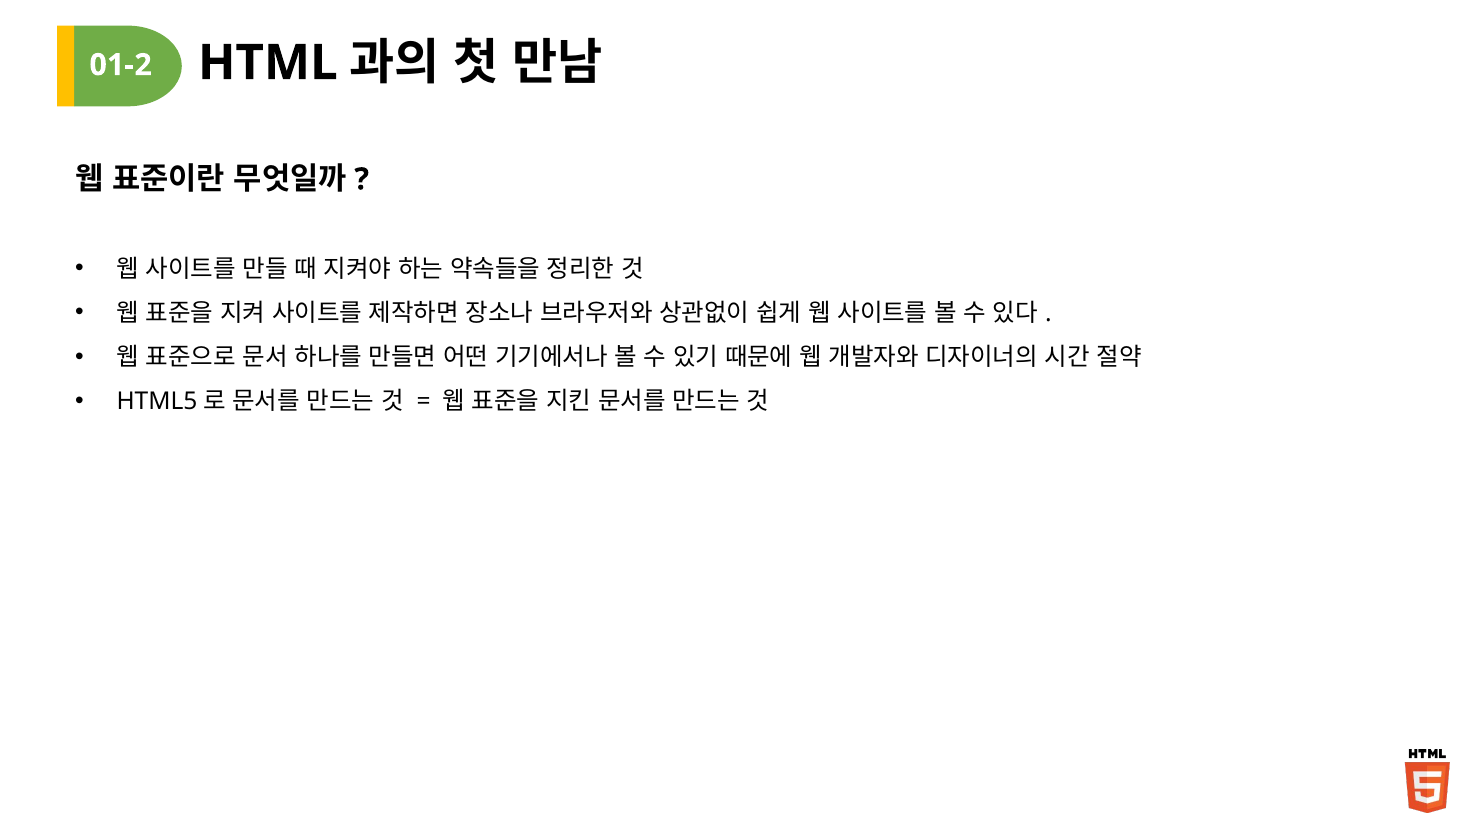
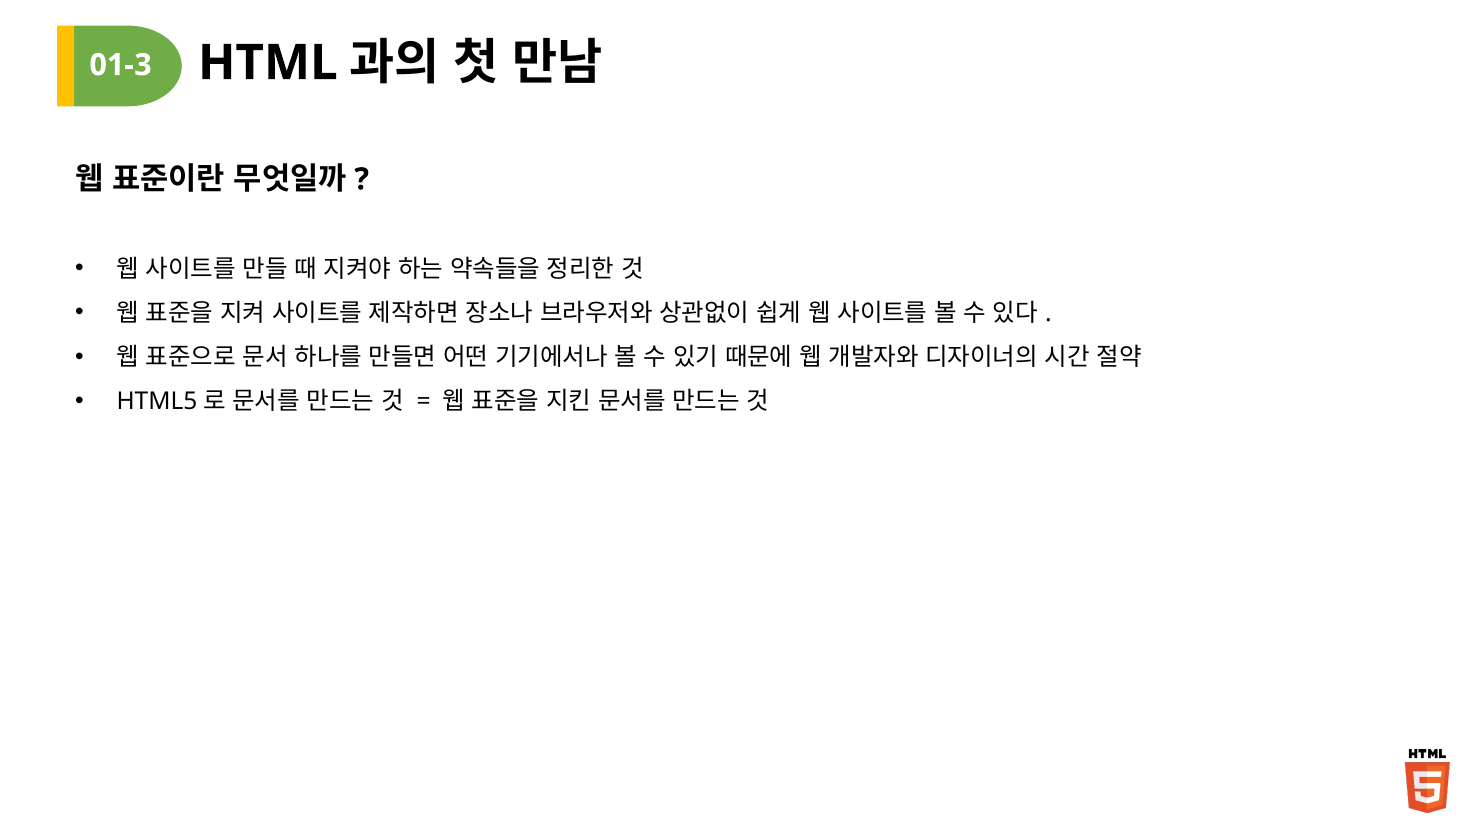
01-2: 01-2 -> 01-3
